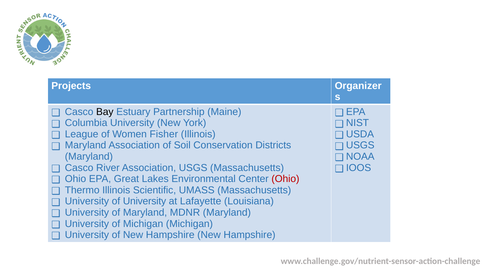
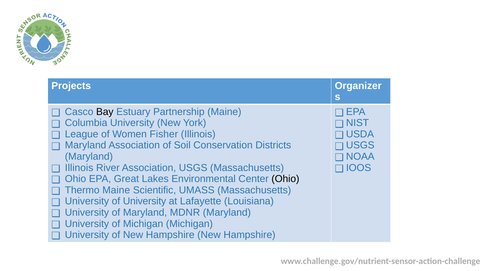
Casco at (79, 168): Casco -> Illinois
Ohio at (285, 179) colour: red -> black
Thermo Illinois: Illinois -> Maine
